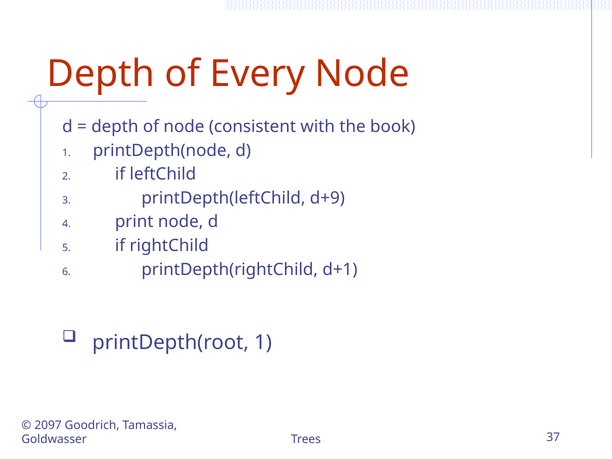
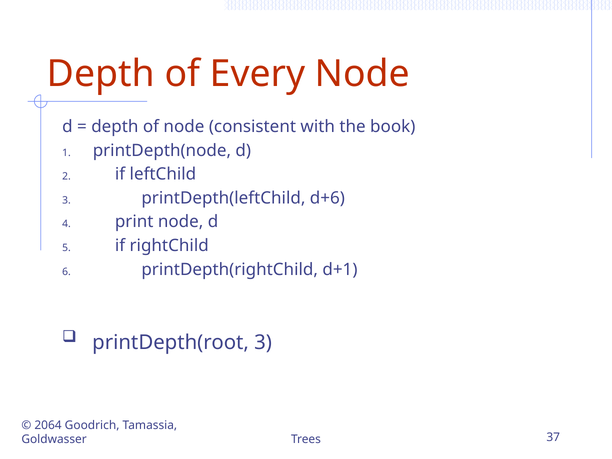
d+9: d+9 -> d+6
printDepth(root 1: 1 -> 3
2097: 2097 -> 2064
